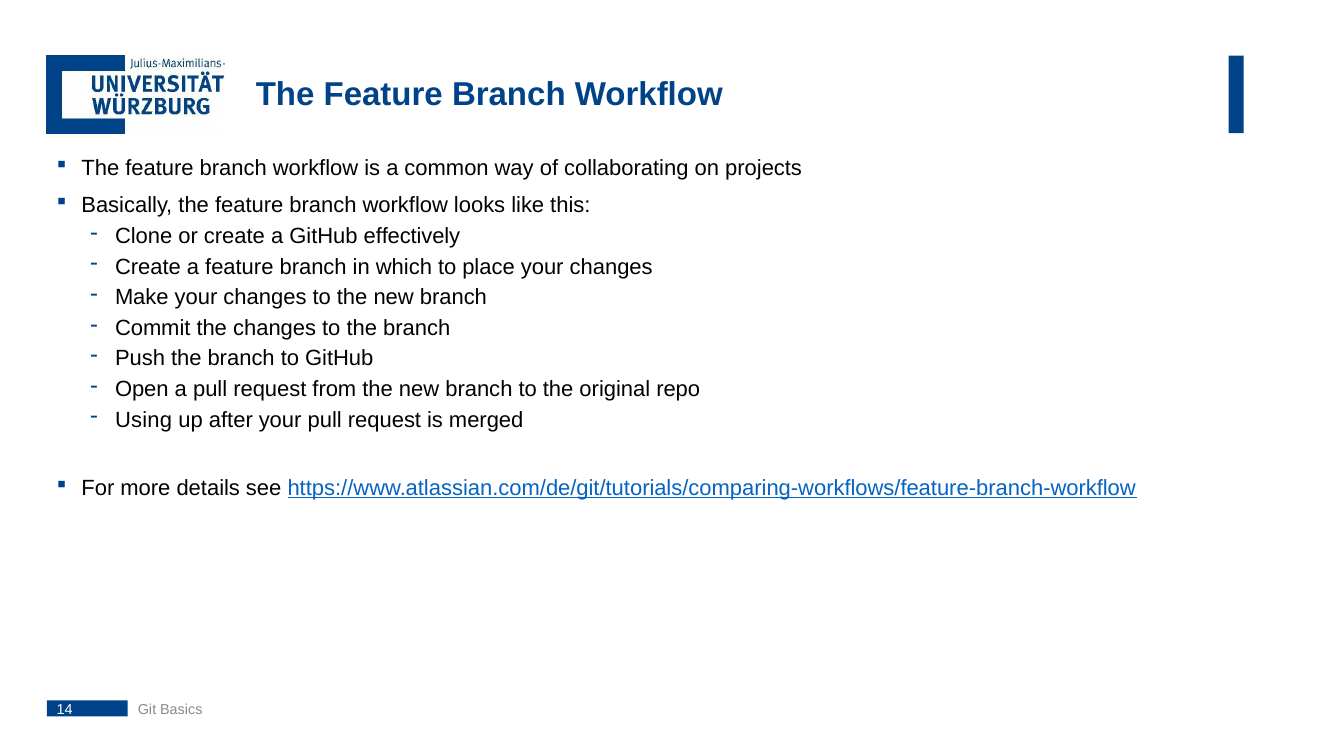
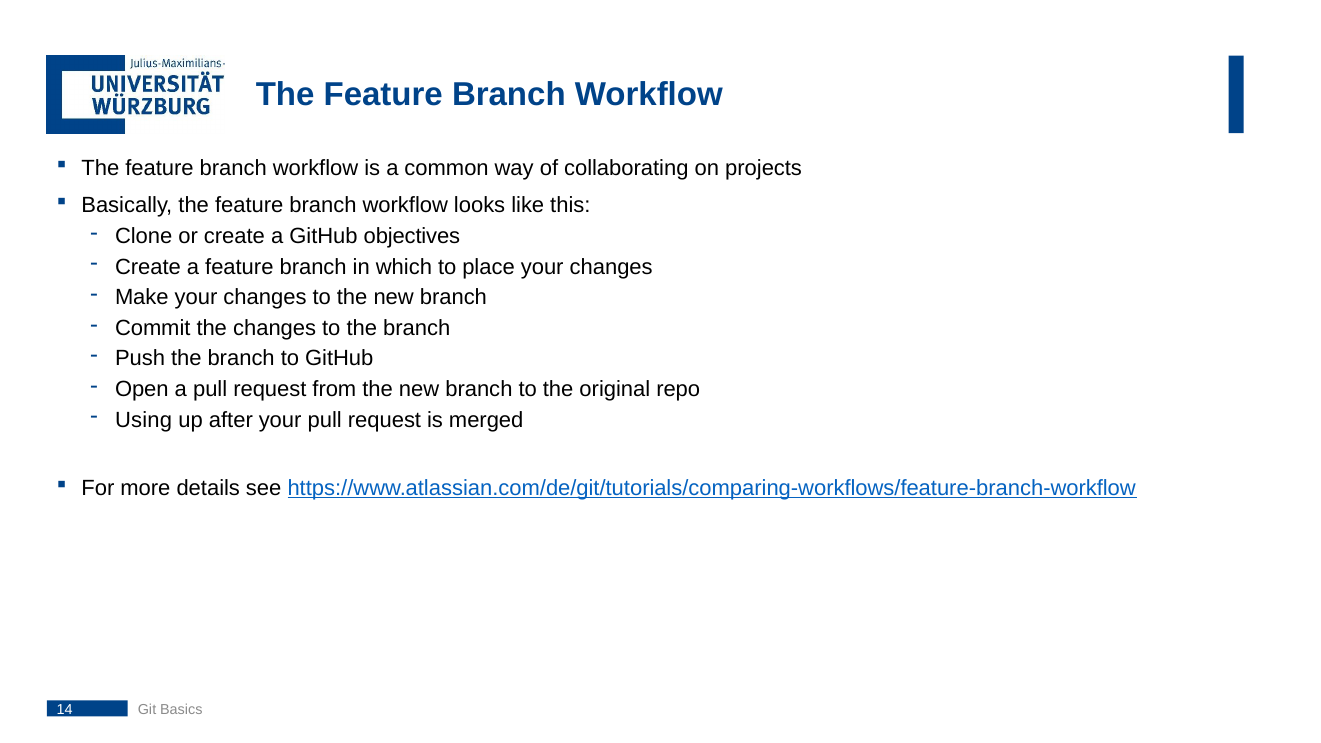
effectively: effectively -> objectives
